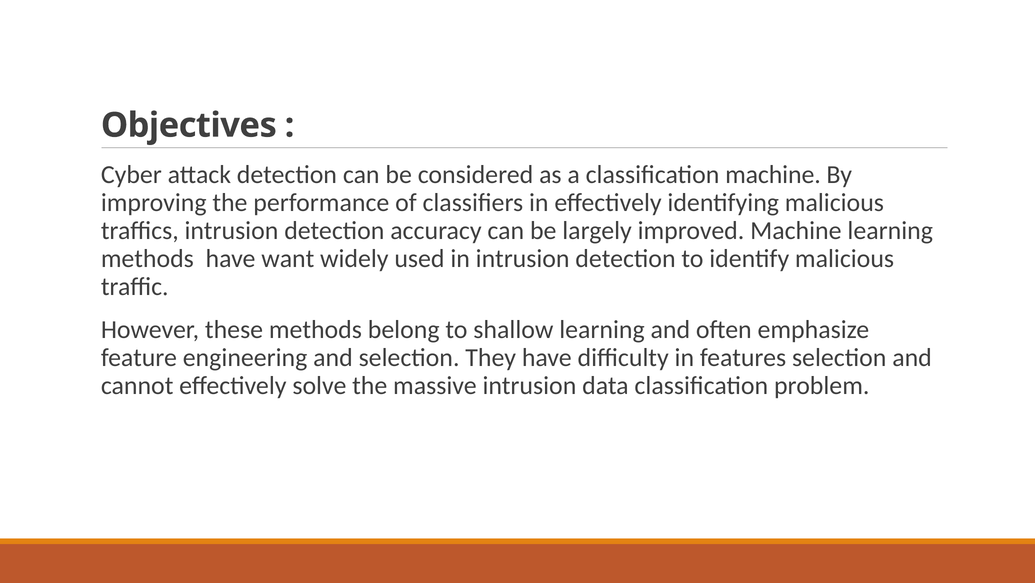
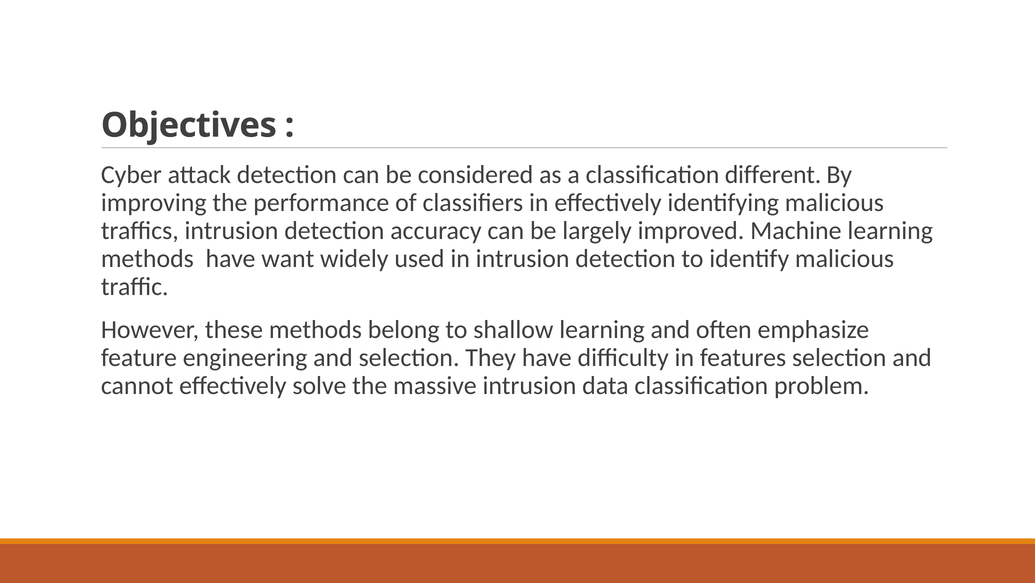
classification machine: machine -> different
